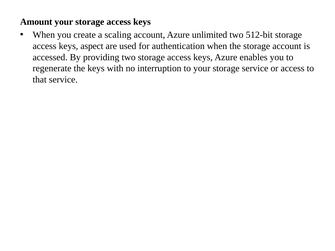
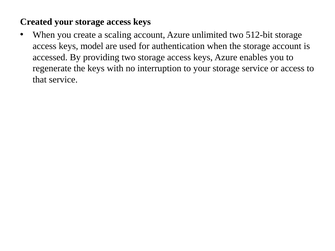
Amount: Amount -> Created
aspect: aspect -> model
